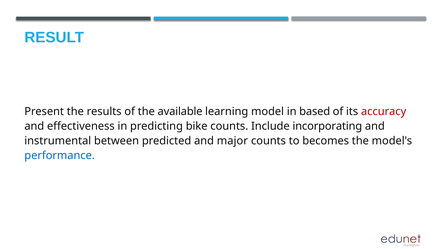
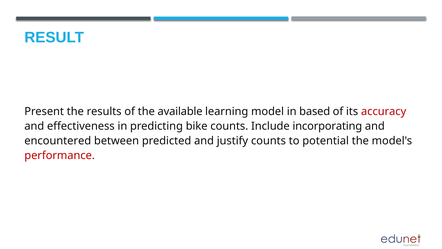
instrumental: instrumental -> encountered
major: major -> justify
becomes: becomes -> potential
performance colour: blue -> red
